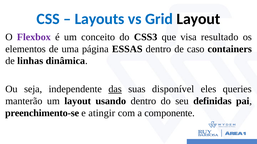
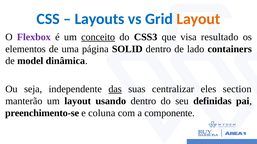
Layout at (198, 19) colour: black -> orange
conceito underline: none -> present
ESSAS: ESSAS -> SOLID
caso: caso -> lado
linhas: linhas -> model
disponível: disponível -> centralizar
queries: queries -> section
atingir: atingir -> coluna
